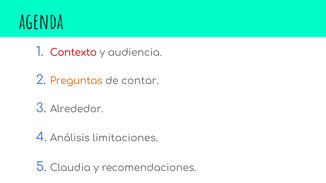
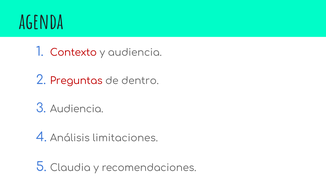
Preguntas colour: orange -> red
contar: contar -> dentro
Alrededor at (77, 109): Alrededor -> Audiencia
